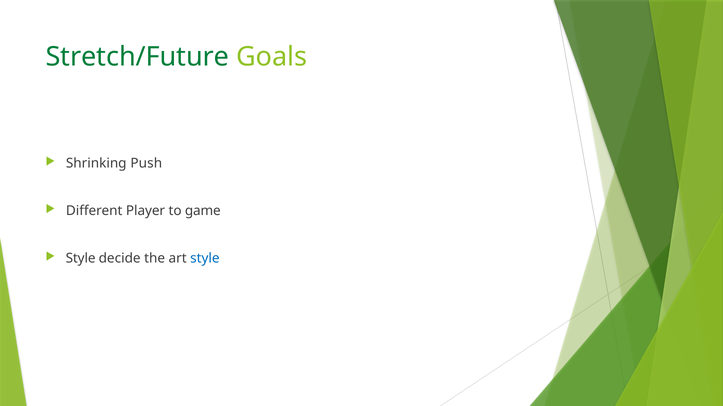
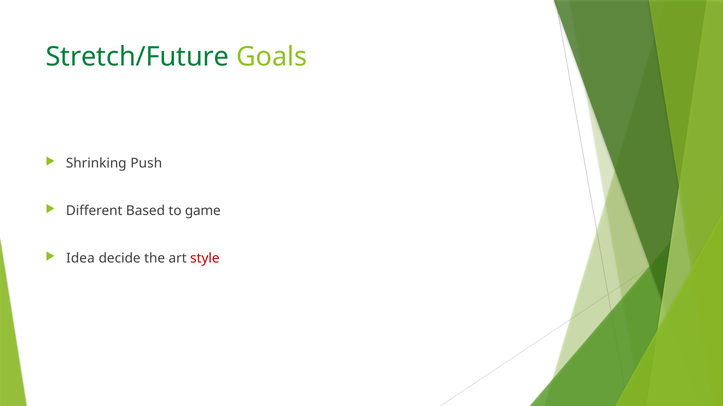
Player: Player -> Based
Style at (81, 259): Style -> Idea
style at (205, 259) colour: blue -> red
